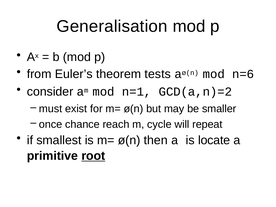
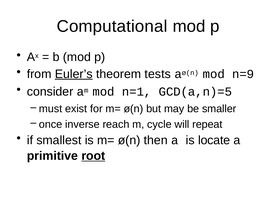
Generalisation: Generalisation -> Computational
Euler’s underline: none -> present
n=6: n=6 -> n=9
GCD(a,n)=2: GCD(a,n)=2 -> GCD(a,n)=5
chance: chance -> inverse
